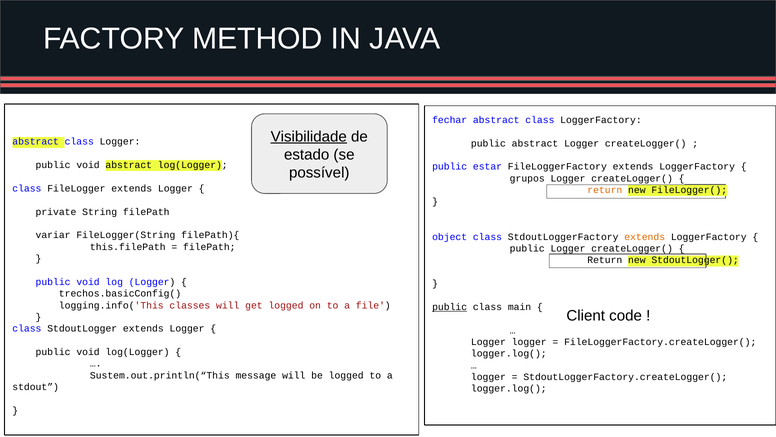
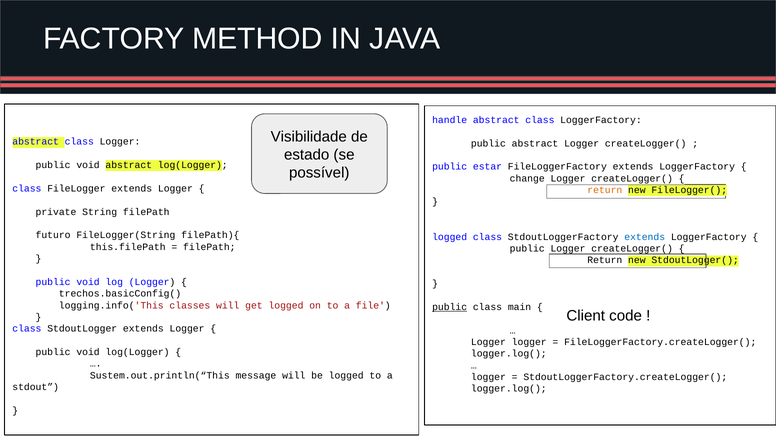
fechar: fechar -> handle
Visibilidade underline: present -> none
grupos: grupos -> change
variar: variar -> futuro
object at (450, 237): object -> logged
extends at (645, 237) colour: orange -> blue
